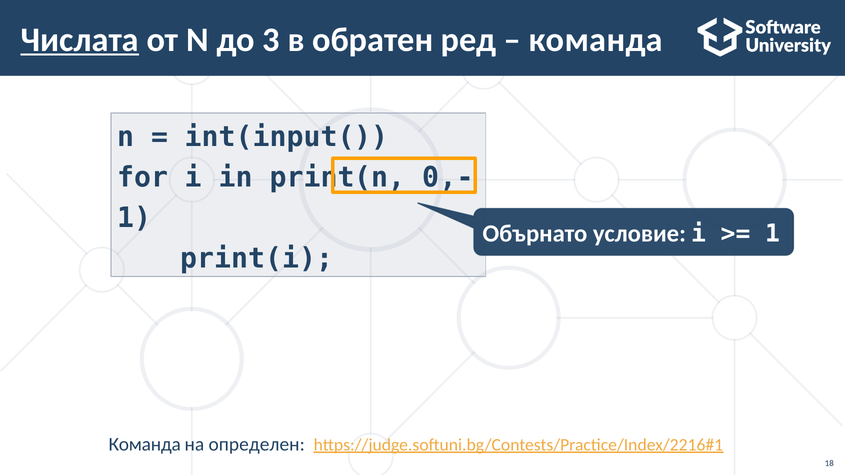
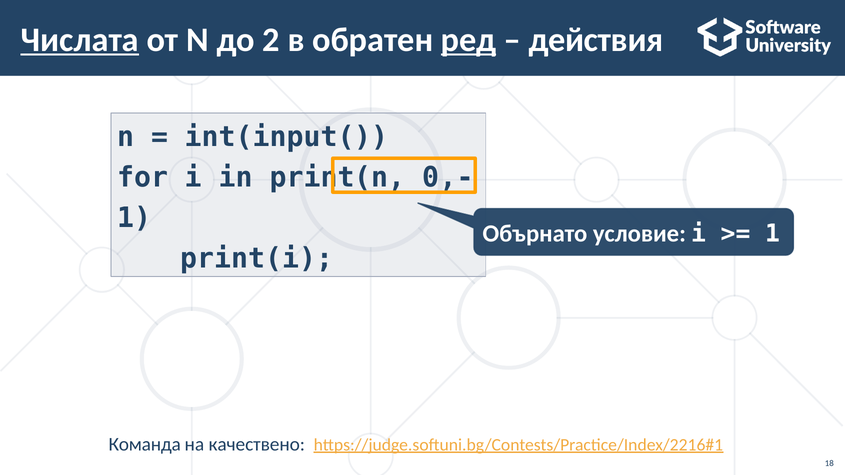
3: 3 -> 2
ред underline: none -> present
команда at (596, 40): команда -> действия
определен: определен -> качествено
